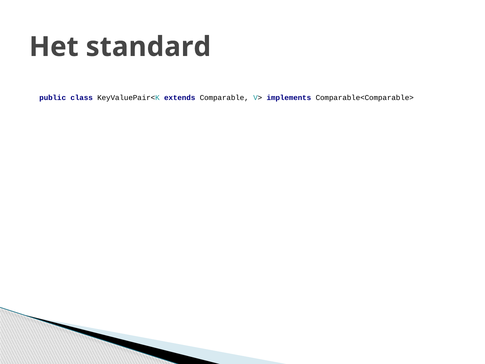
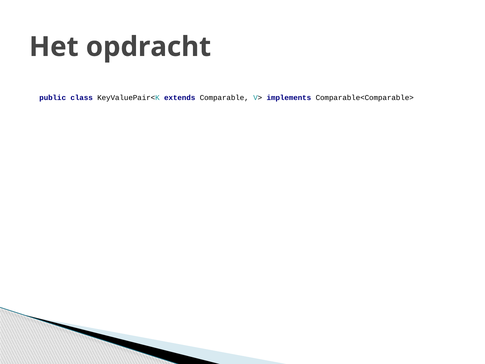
standard: standard -> opdracht
